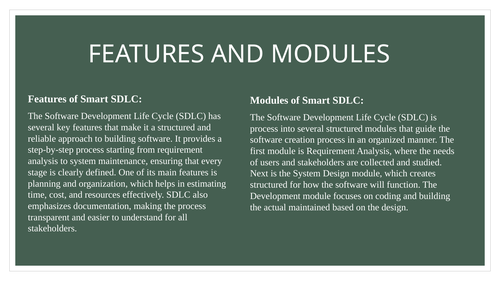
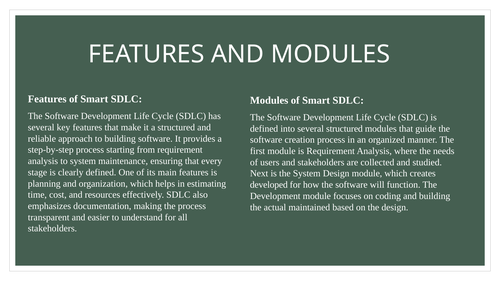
process at (264, 129): process -> defined
structured at (269, 185): structured -> developed
